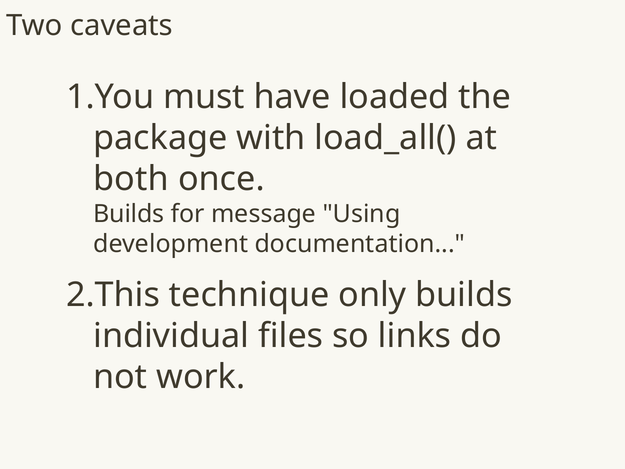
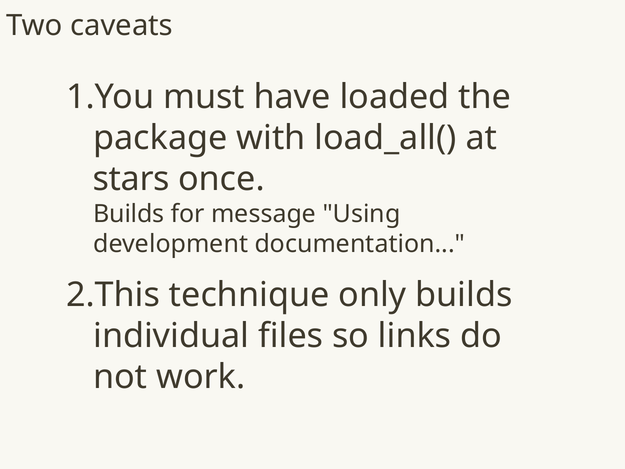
both: both -> stars
